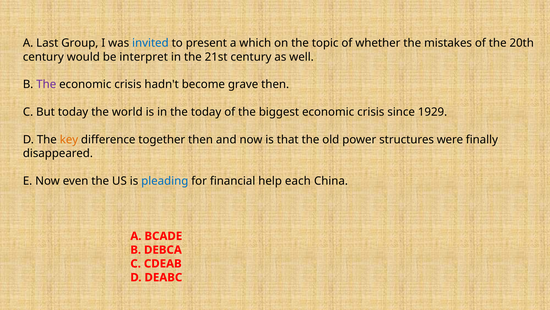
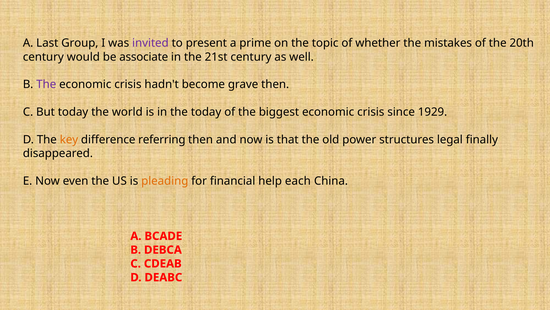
invited colour: blue -> purple
which: which -> prime
interpret: interpret -> associate
together: together -> referring
were: were -> legal
pleading colour: blue -> orange
